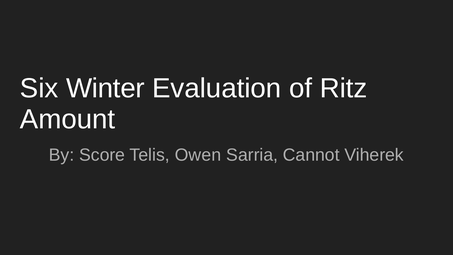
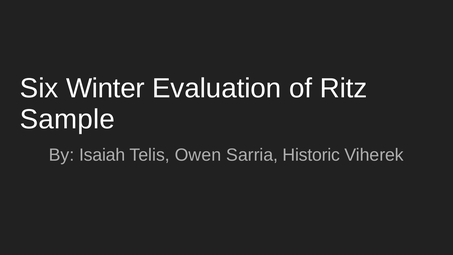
Amount: Amount -> Sample
Score: Score -> Isaiah
Cannot: Cannot -> Historic
